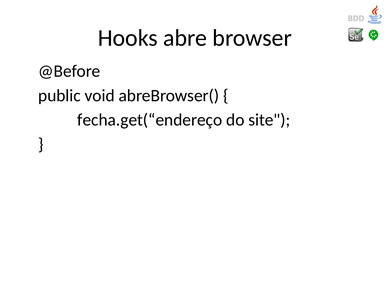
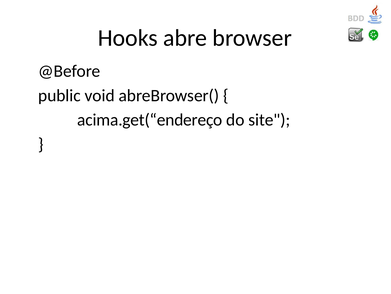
fecha.get(“endereço: fecha.get(“endereço -> acima.get(“endereço
